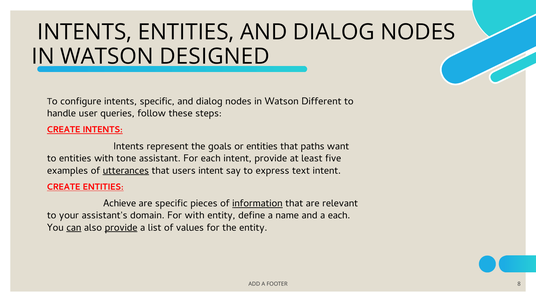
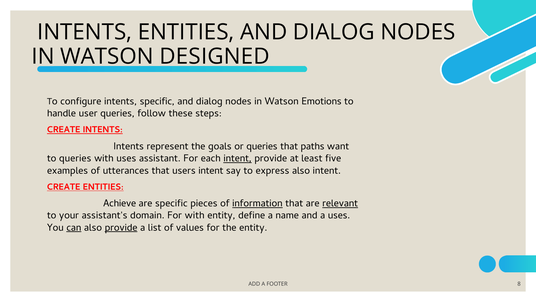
Different: Different -> Emotions
or entities: entities -> queries
to entities: entities -> queries
with tone: tone -> uses
intent at (238, 158) underline: none -> present
utterances underline: present -> none
express text: text -> also
relevant underline: none -> present
a each: each -> uses
